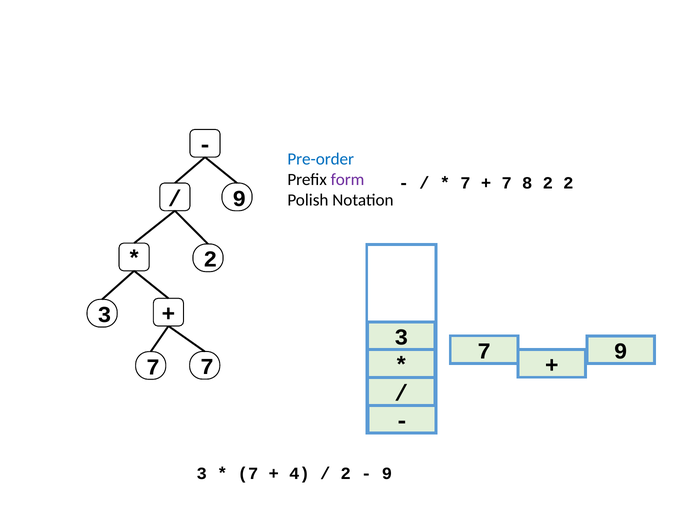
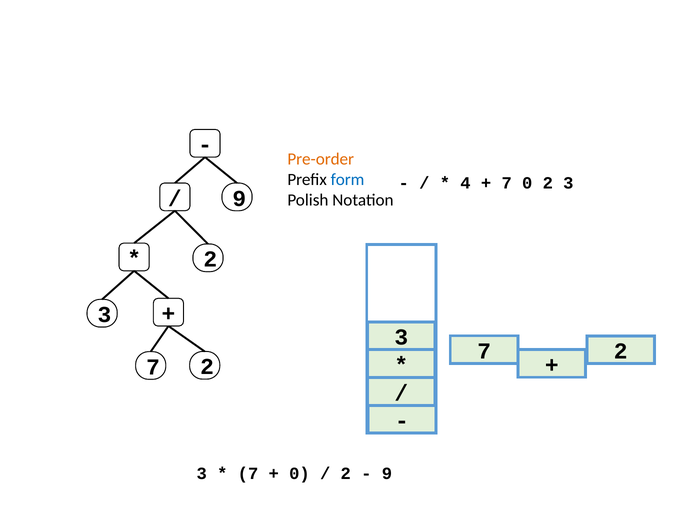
Pre-order colour: blue -> orange
form colour: purple -> blue
7 at (465, 183): 7 -> 4
7 8: 8 -> 0
2 2: 2 -> 3
9 at (621, 352): 9 -> 2
7 at (207, 367): 7 -> 2
4 at (299, 474): 4 -> 0
